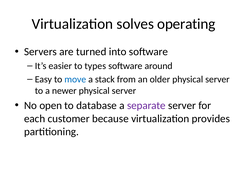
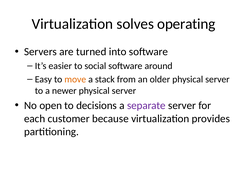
types: types -> social
move colour: blue -> orange
database: database -> decisions
